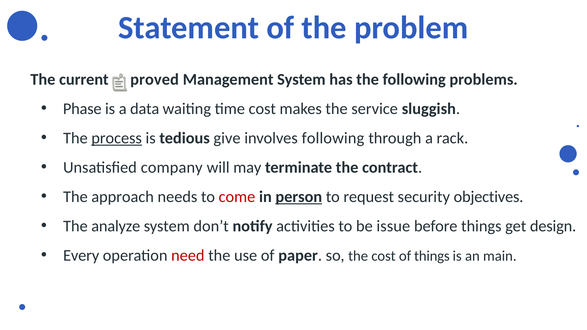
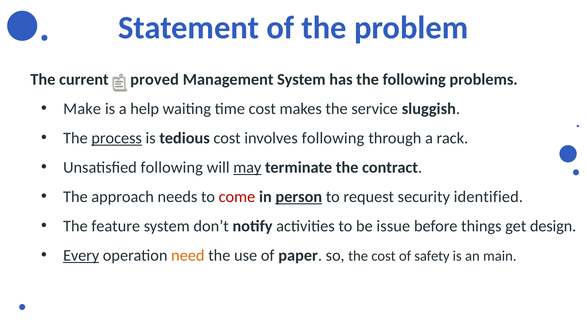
Phase: Phase -> Make
data: data -> help
tedious give: give -> cost
Unsatisfied company: company -> following
may underline: none -> present
objectives: objectives -> identified
analyze: analyze -> feature
Every underline: none -> present
need colour: red -> orange
of things: things -> safety
